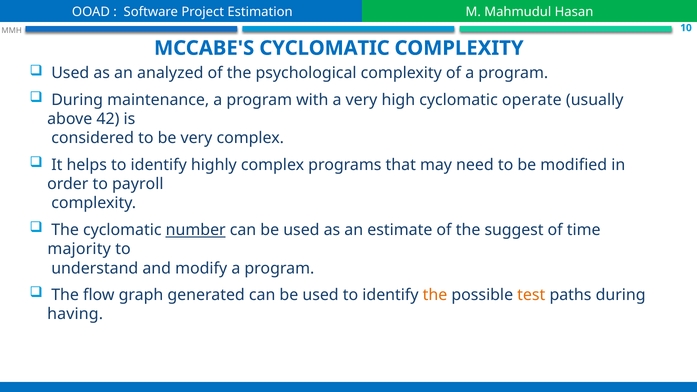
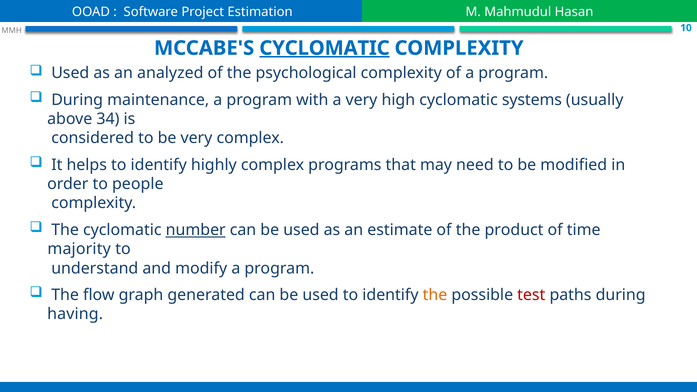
CYCLOMATIC at (325, 48) underline: none -> present
operate: operate -> systems
42: 42 -> 34
payroll: payroll -> people
suggest: suggest -> product
test colour: orange -> red
